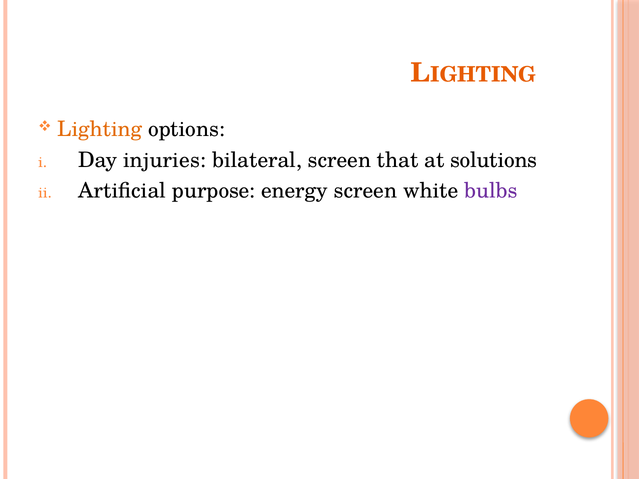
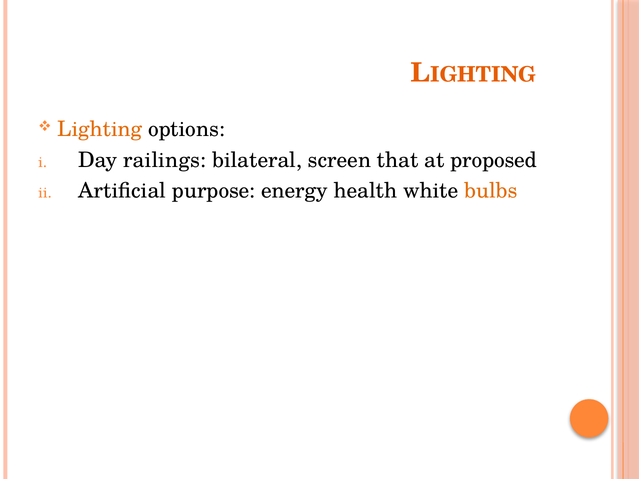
injuries: injuries -> railings
solutions: solutions -> proposed
energy screen: screen -> health
bulbs colour: purple -> orange
